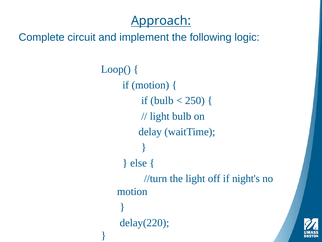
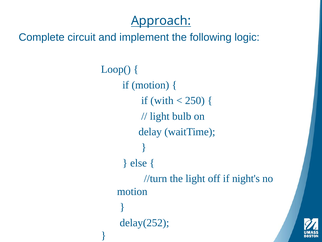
if bulb: bulb -> with
delay(220: delay(220 -> delay(252
